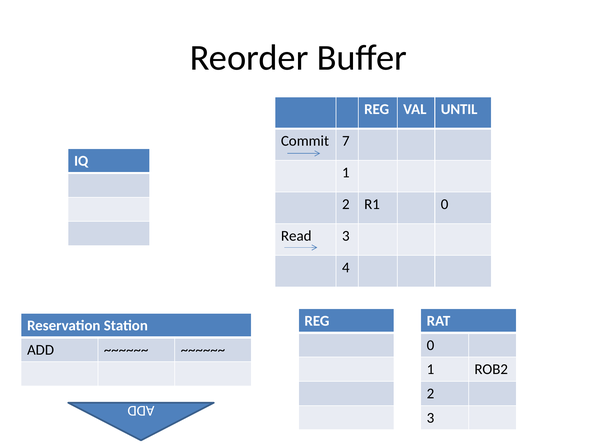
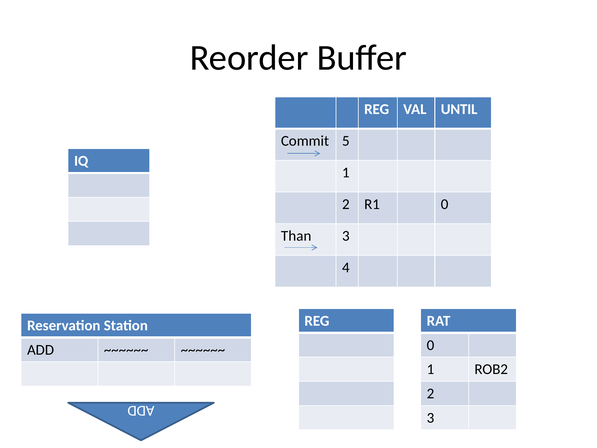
7: 7 -> 5
Read: Read -> Than
